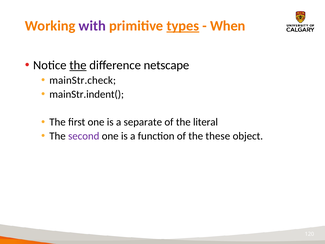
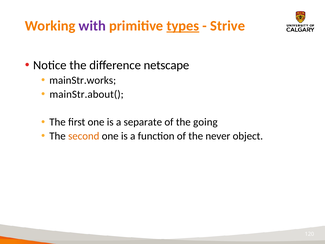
When: When -> Strive
the at (78, 65) underline: present -> none
mainStr.check: mainStr.check -> mainStr.works
mainStr.indent(: mainStr.indent( -> mainStr.about(
literal: literal -> going
second colour: purple -> orange
these: these -> never
